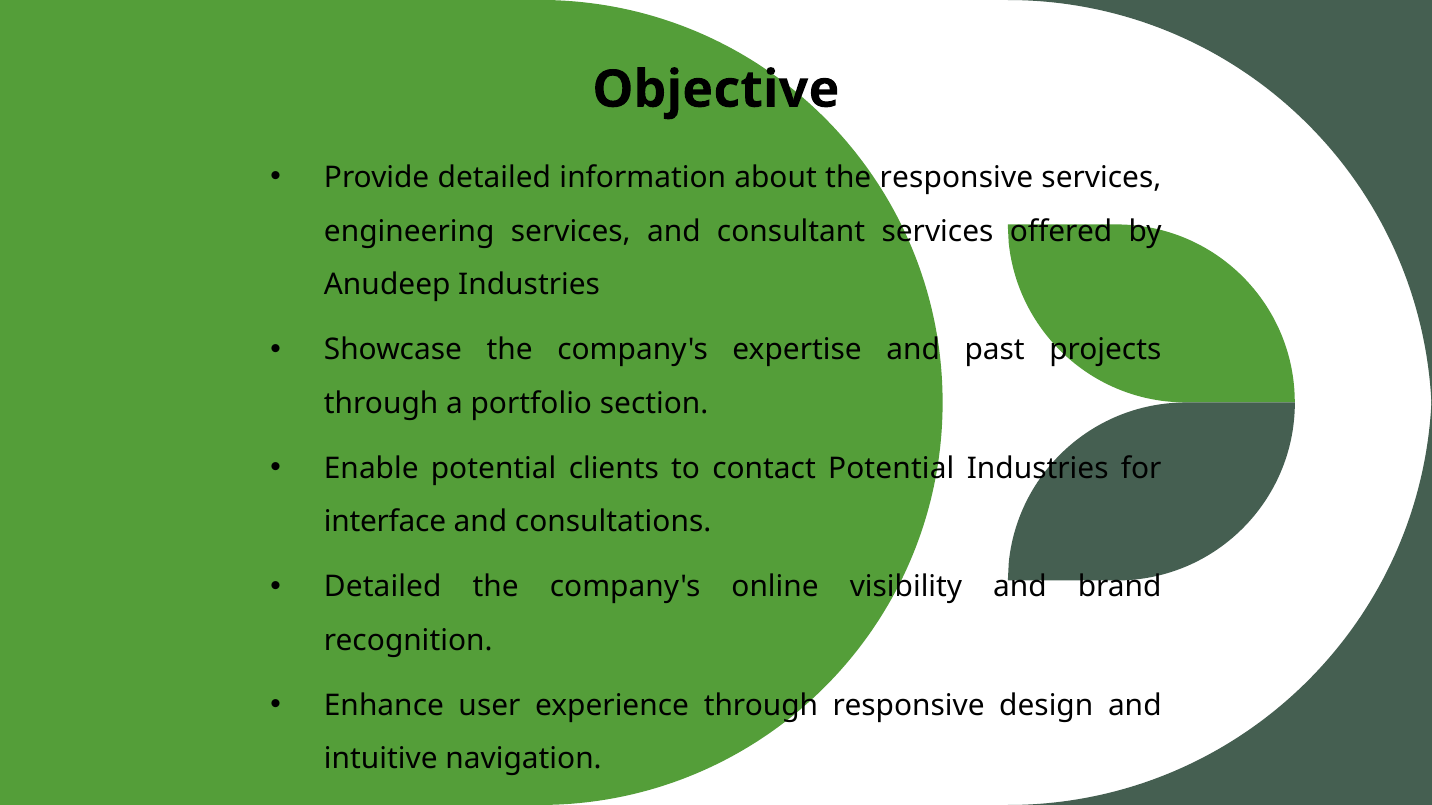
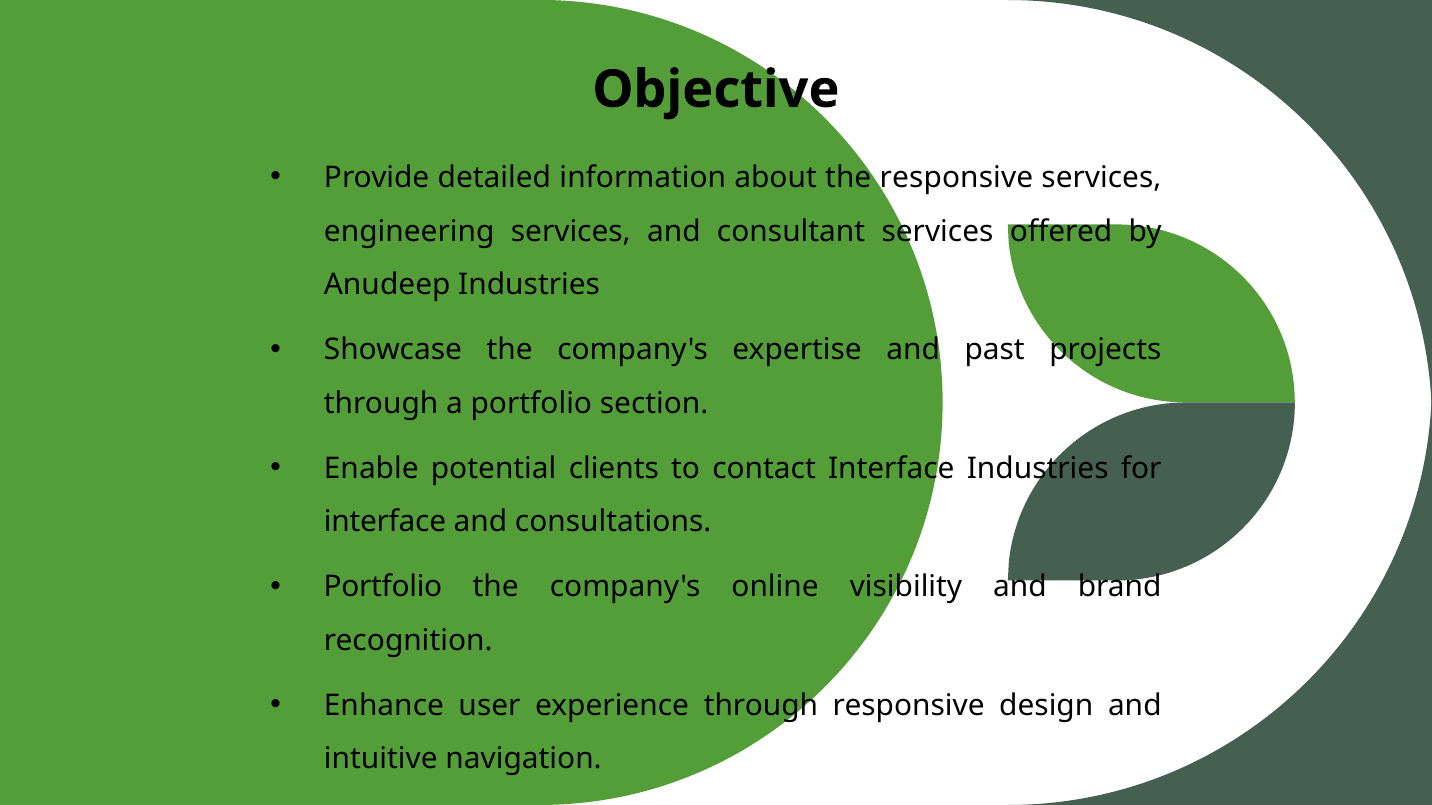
contact Potential: Potential -> Interface
Detailed at (383, 587): Detailed -> Portfolio
